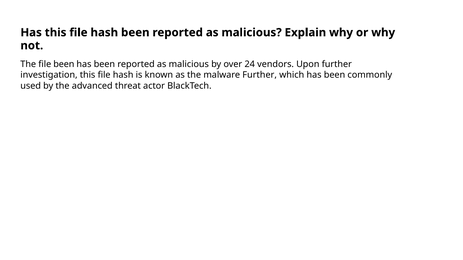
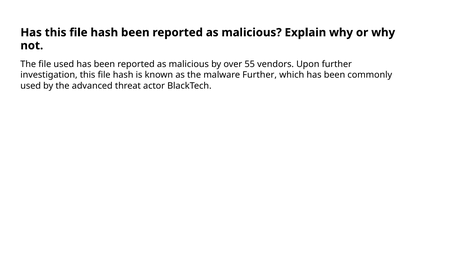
file been: been -> used
24: 24 -> 55
